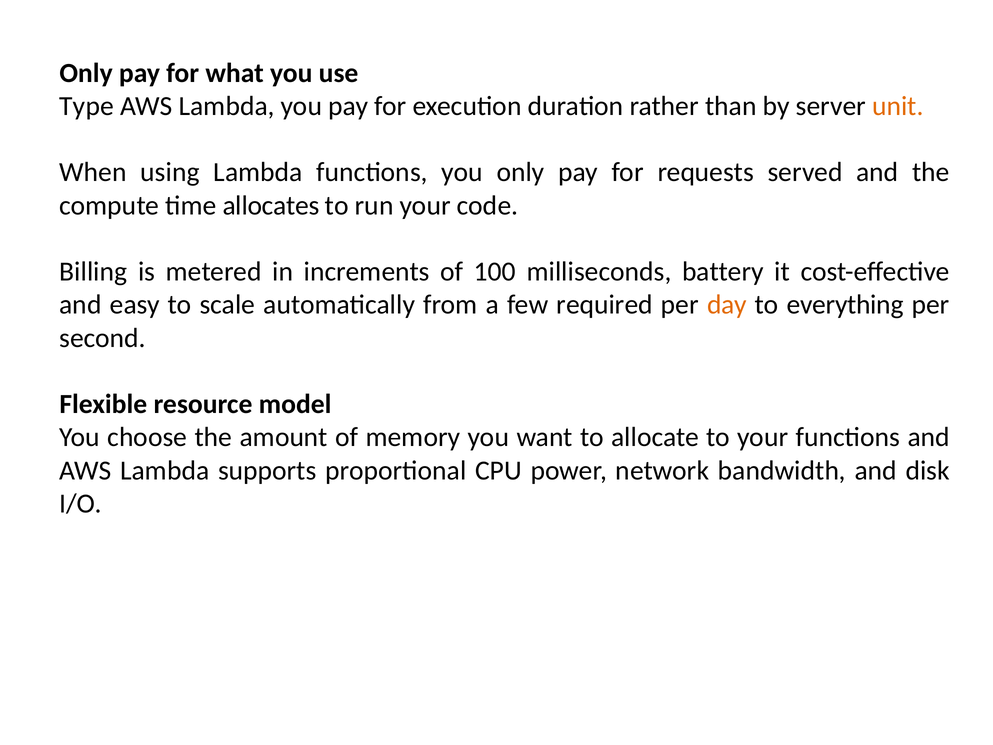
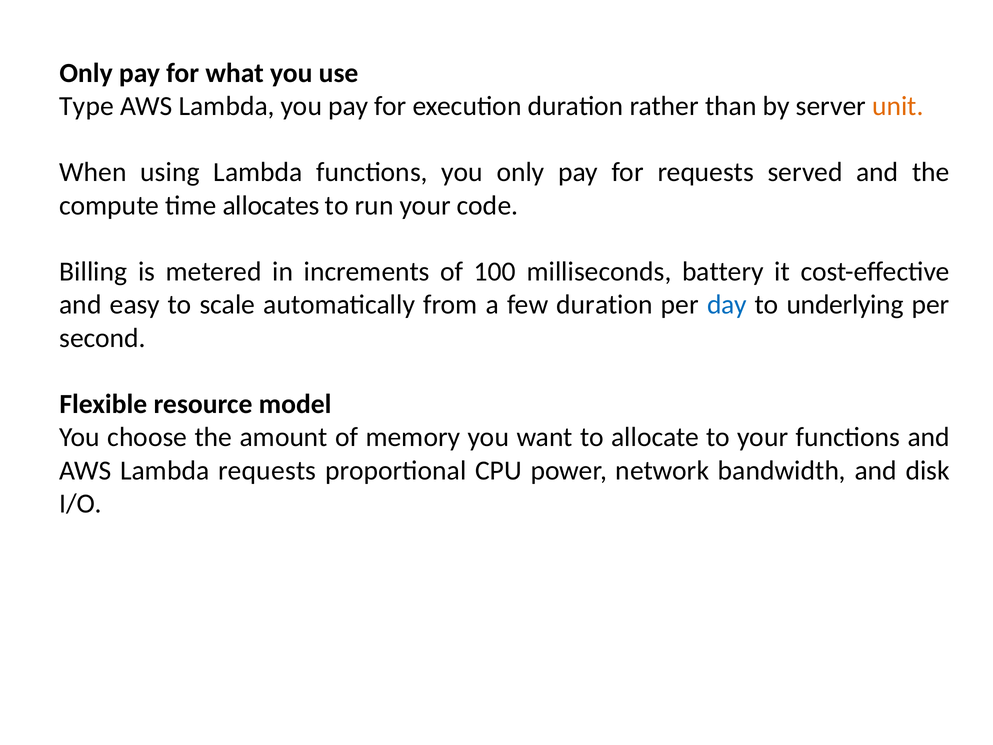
few required: required -> duration
day colour: orange -> blue
everything: everything -> underlying
Lambda supports: supports -> requests
